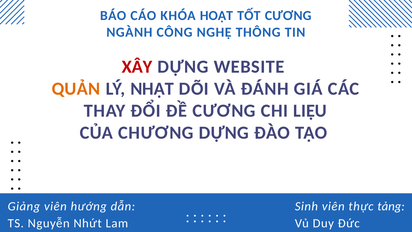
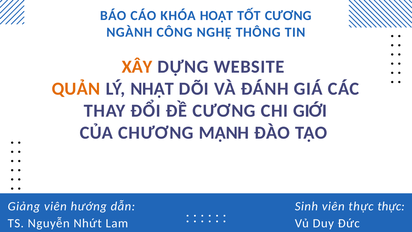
XÂY colour: red -> orange
LIỆU: LIỆU -> GIỚI
CHƯƠNG DỰNG: DỰNG -> MẠNH
thực tảng: tảng -> thực
